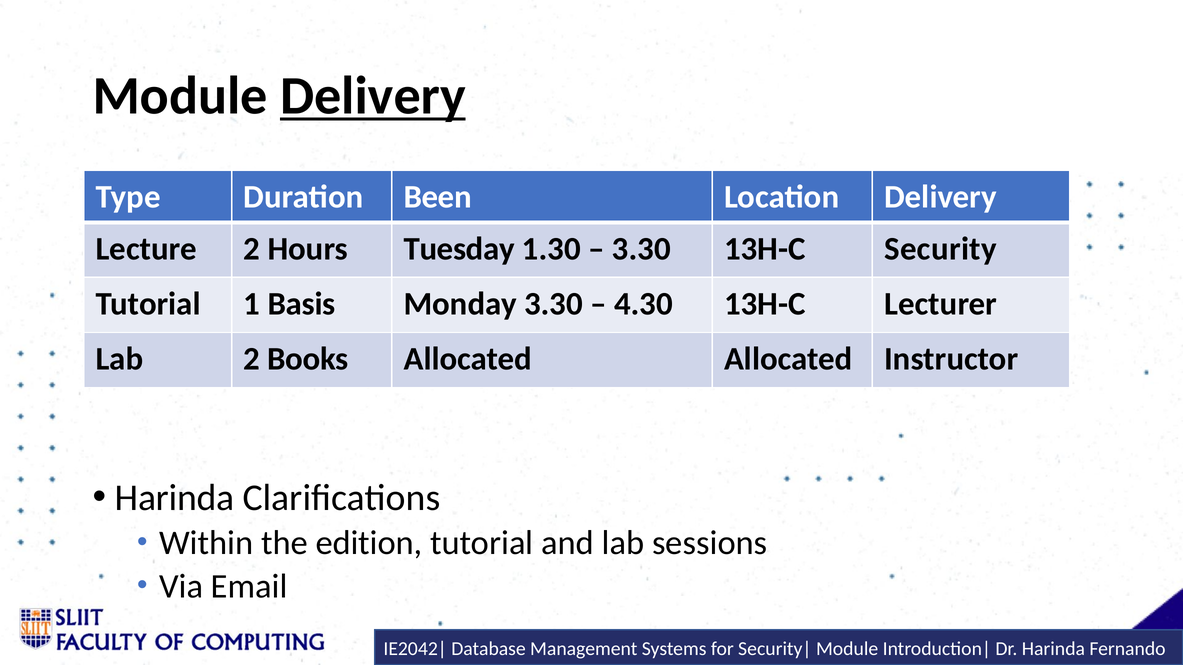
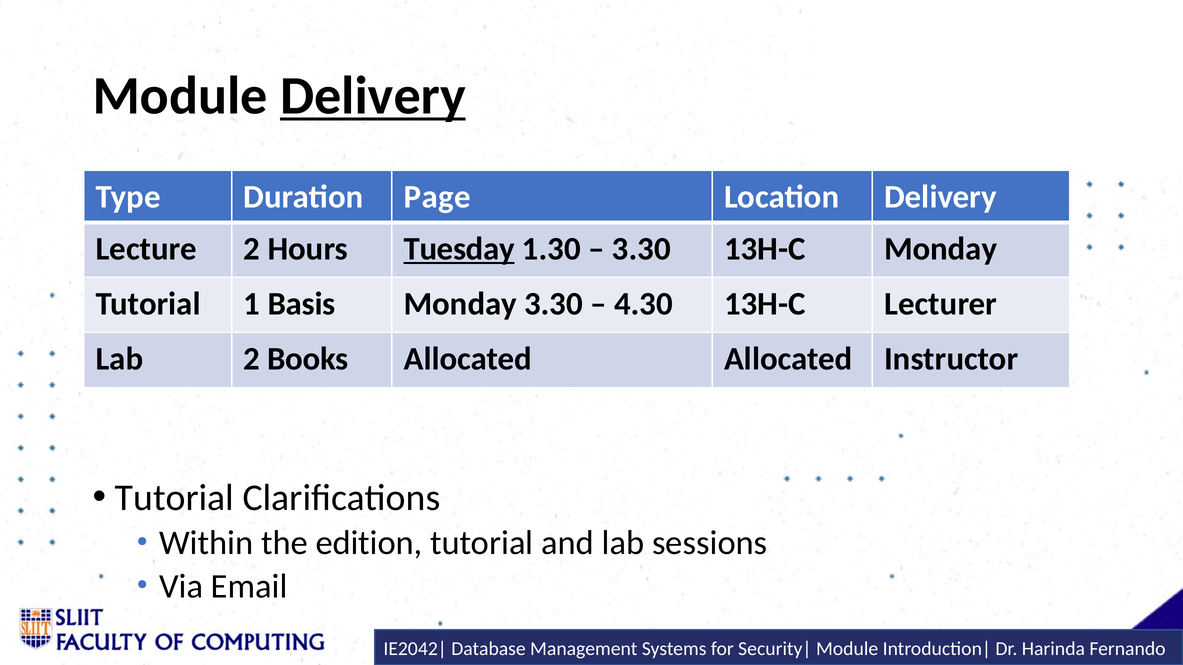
Been: Been -> Page
Tuesday underline: none -> present
13H-C Security: Security -> Monday
Harinda at (175, 498): Harinda -> Tutorial
